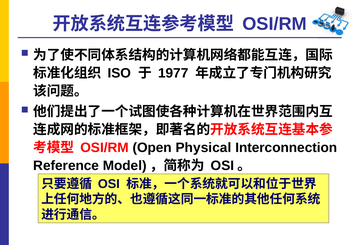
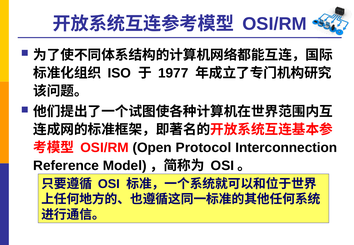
Physical: Physical -> Protocol
